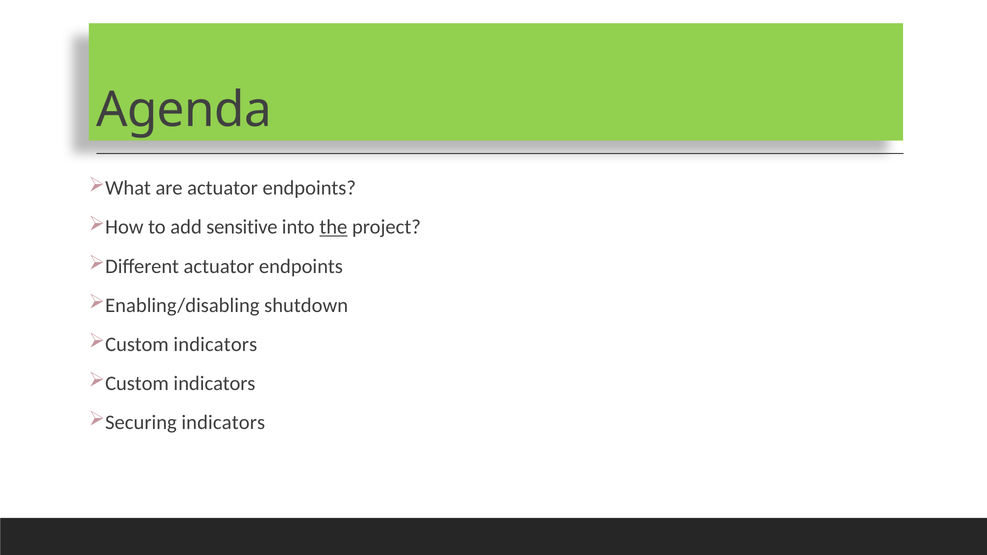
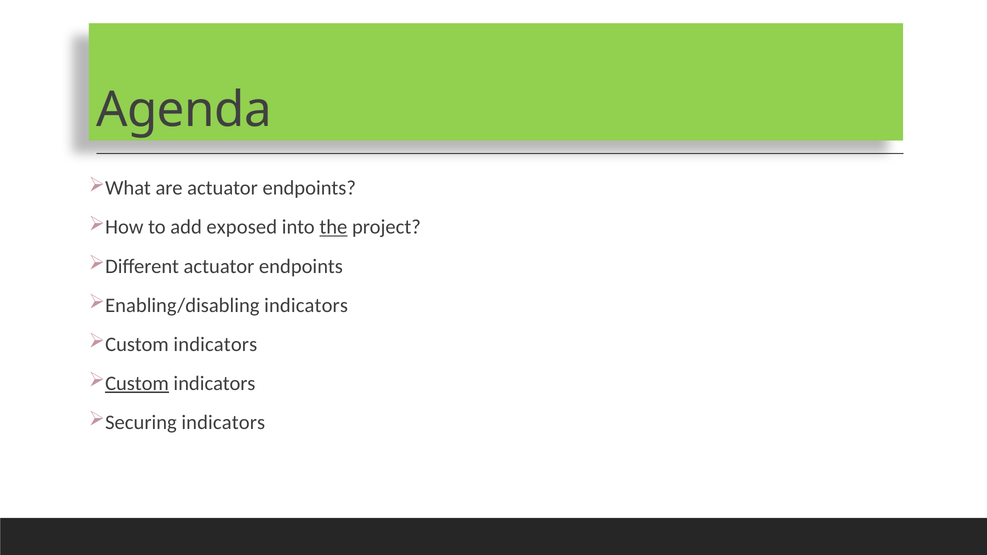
sensitive: sensitive -> exposed
Enabling/disabling shutdown: shutdown -> indicators
Custom at (137, 384) underline: none -> present
